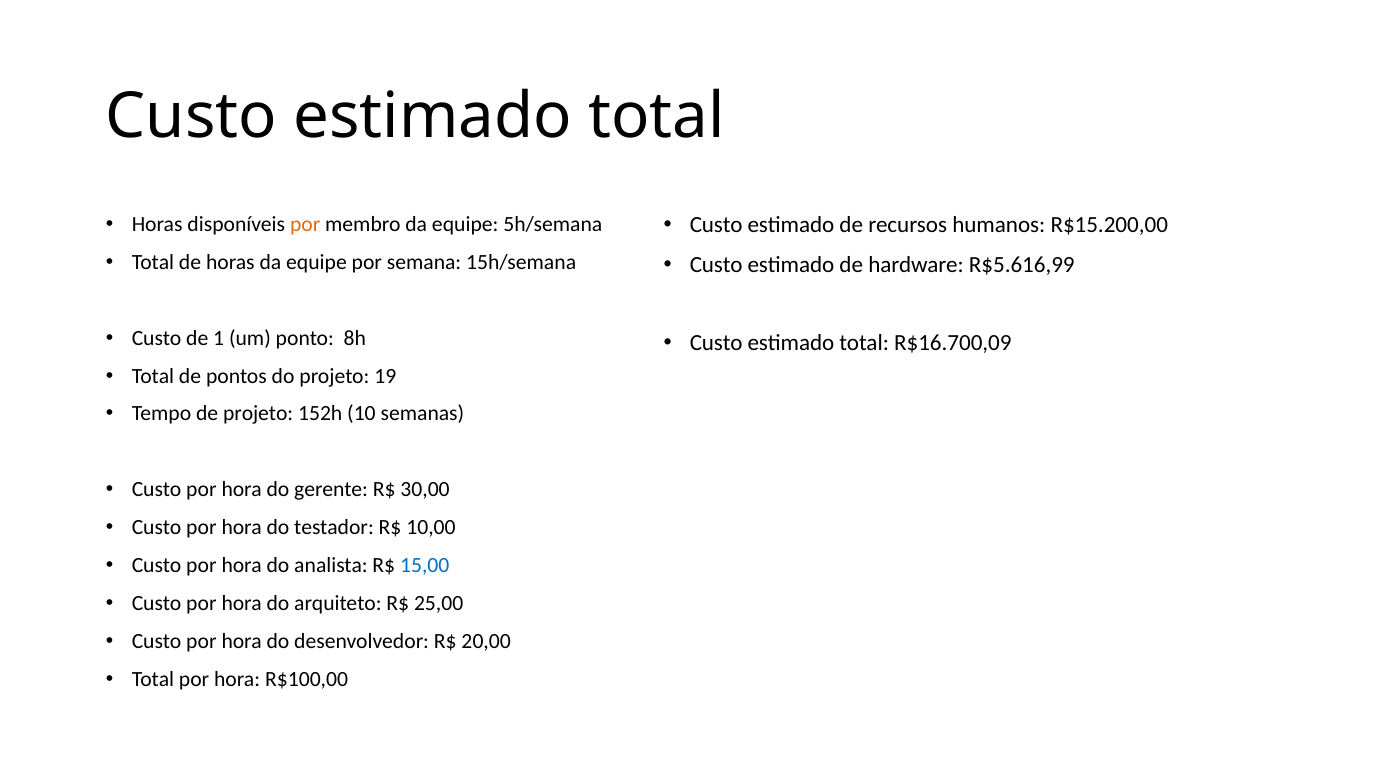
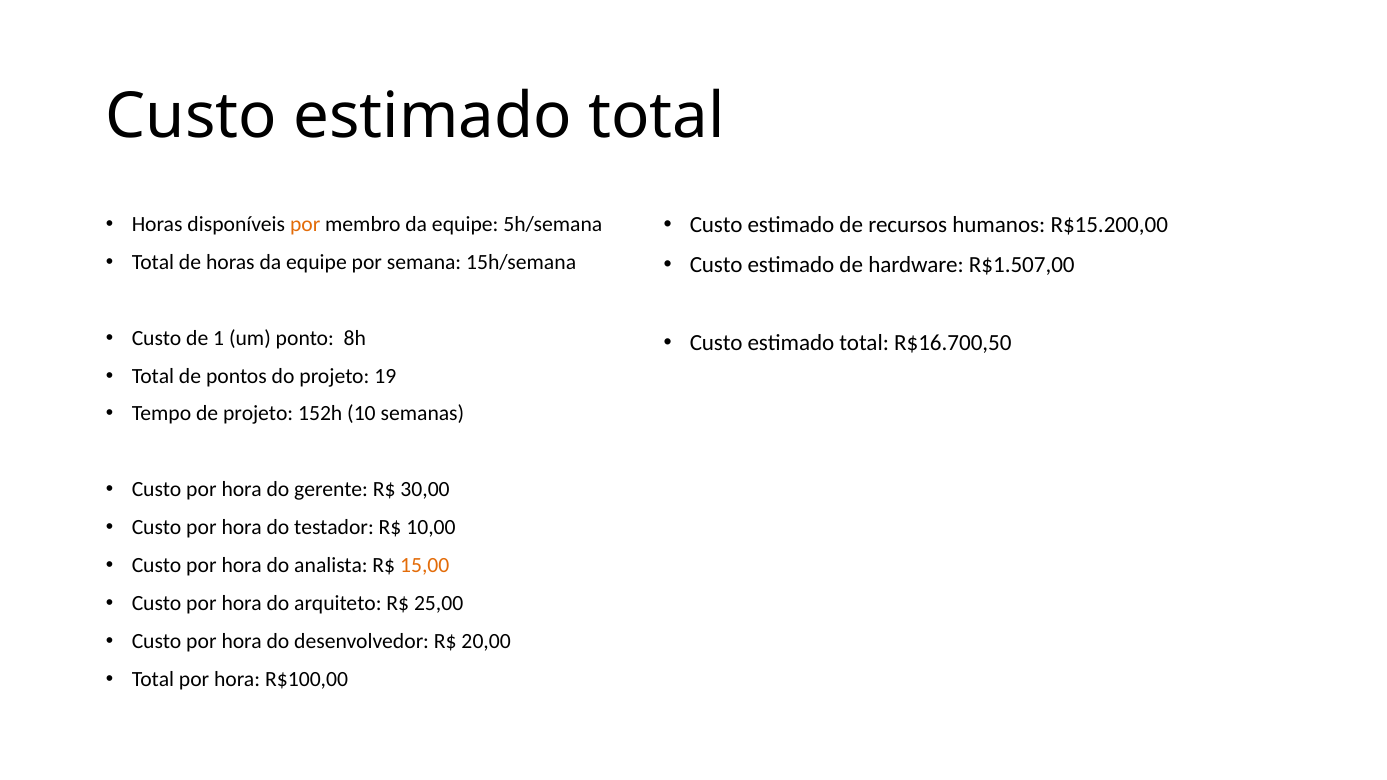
R$5.616,99: R$5.616,99 -> R$1.507,00
R$16.700,09: R$16.700,09 -> R$16.700,50
15,00 colour: blue -> orange
